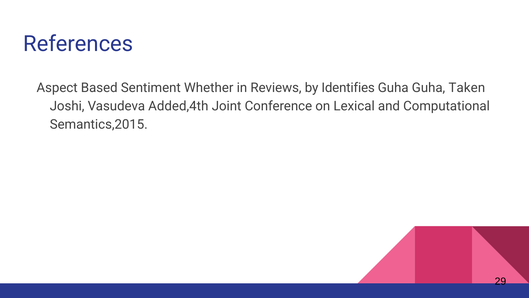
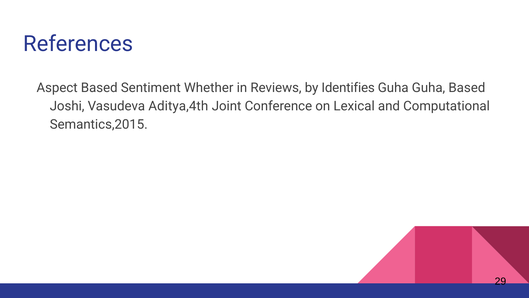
Guha Taken: Taken -> Based
Added,4th: Added,4th -> Aditya,4th
